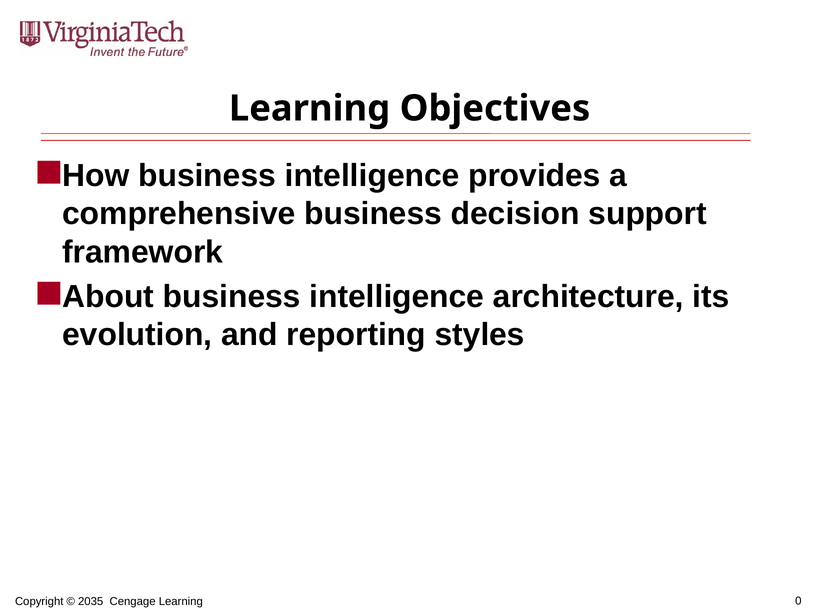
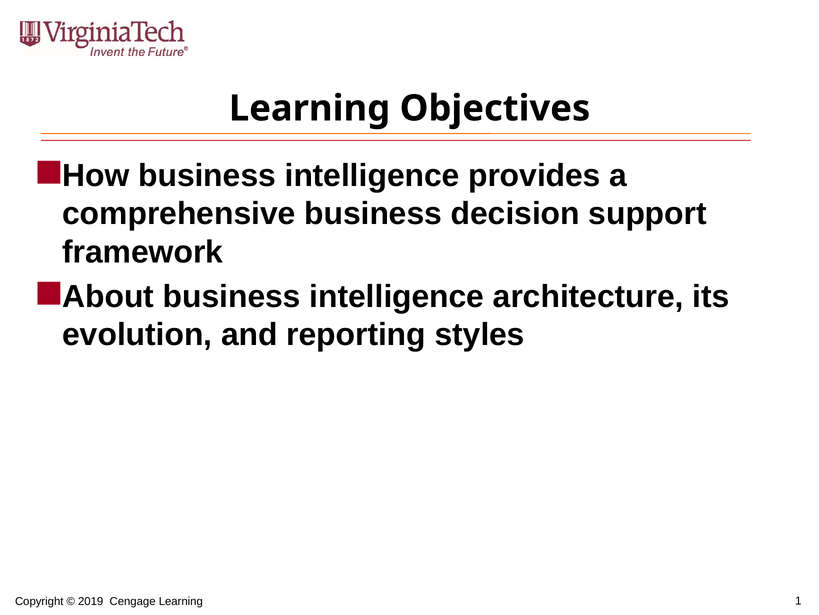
2035: 2035 -> 2019
0: 0 -> 1
